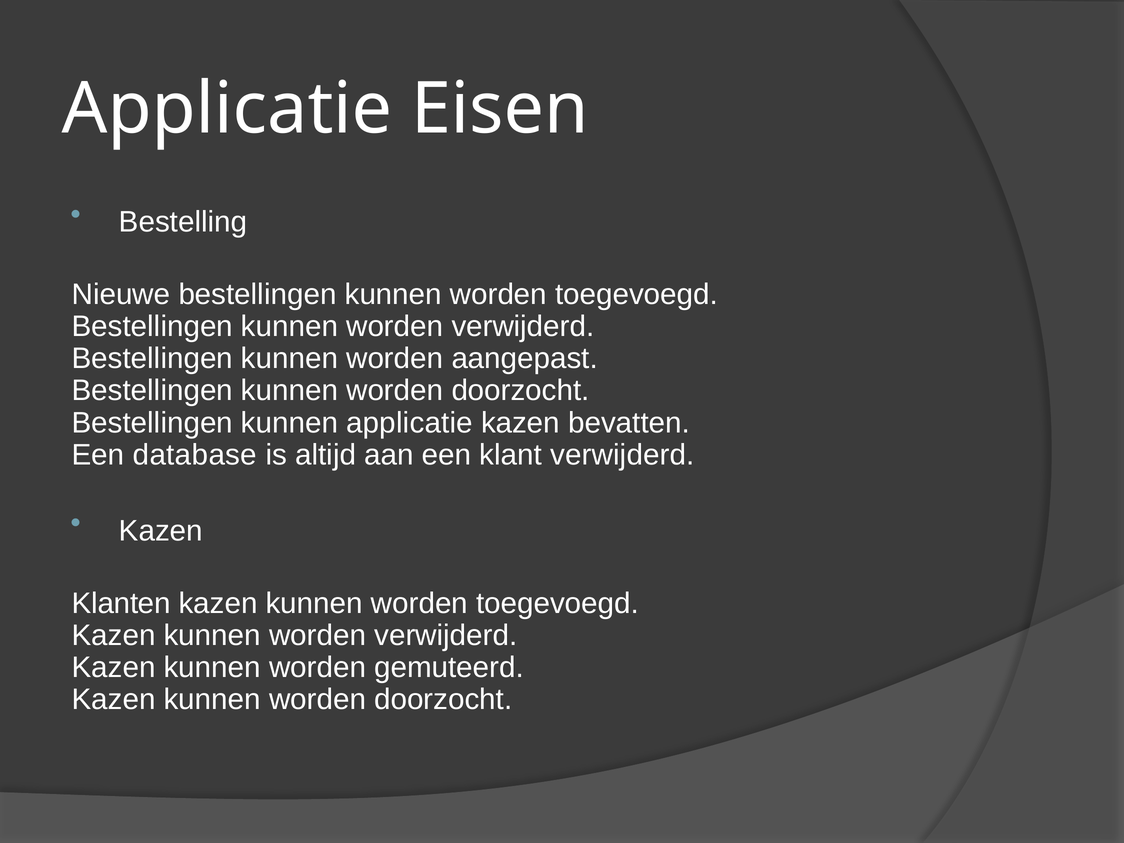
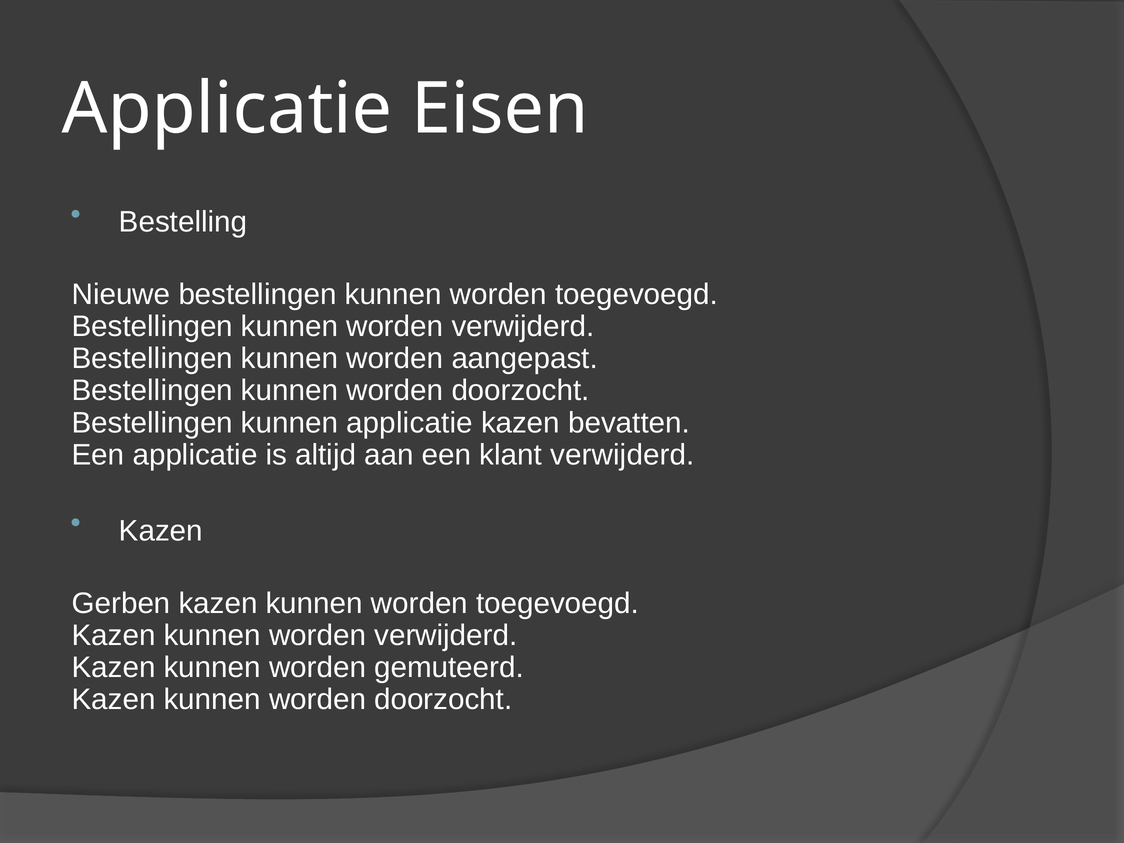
Een database: database -> applicatie
Klanten: Klanten -> Gerben
